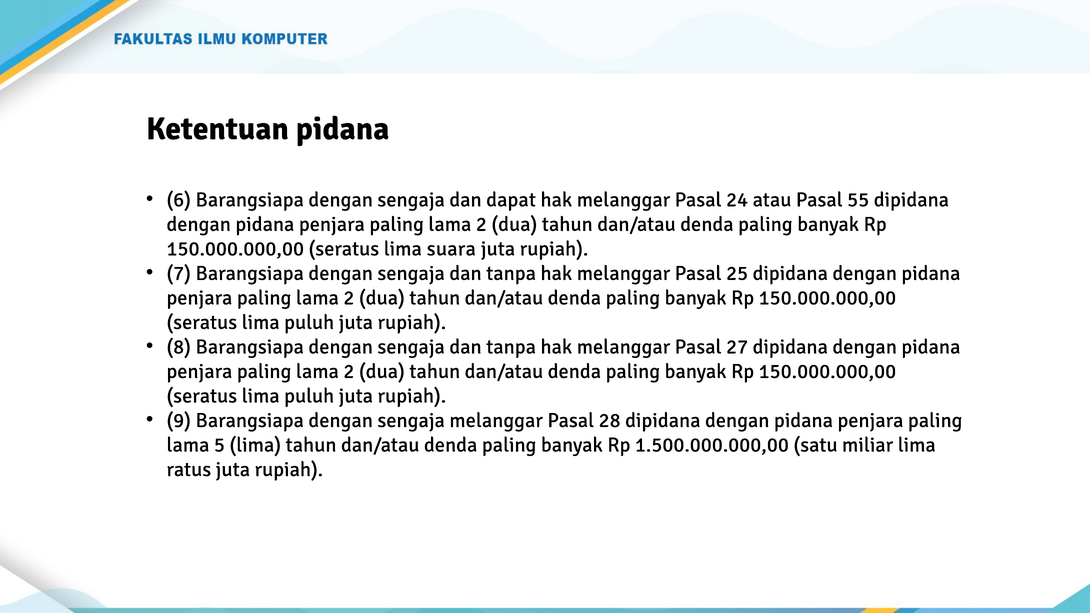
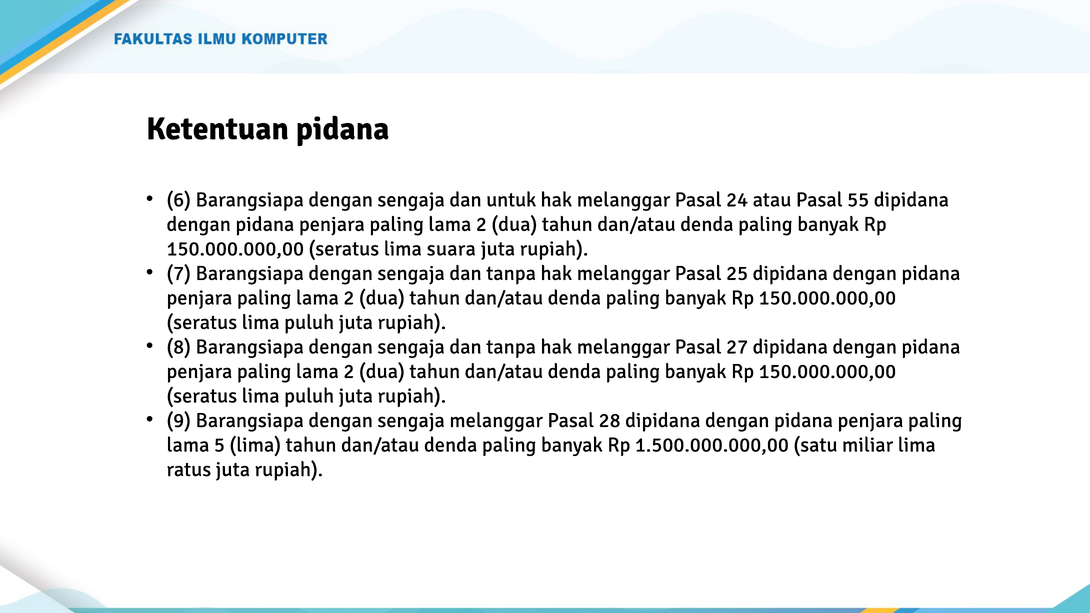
dapat: dapat -> untuk
